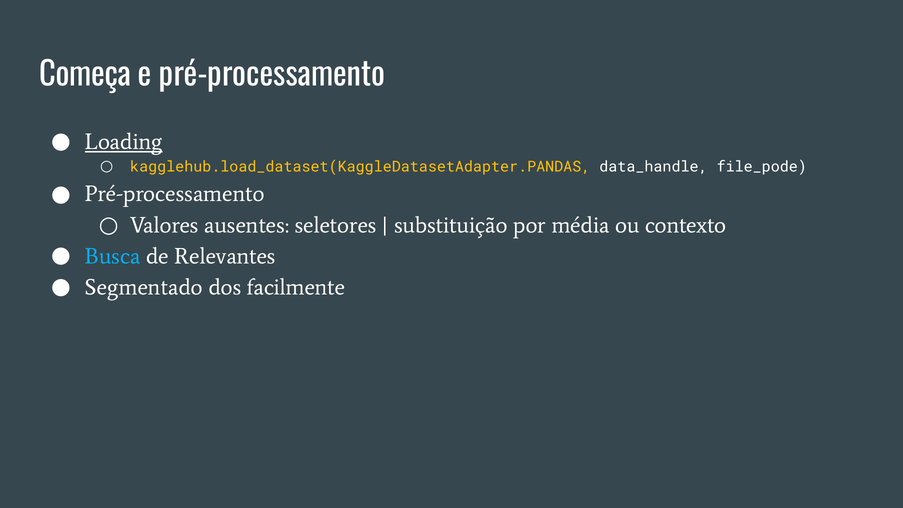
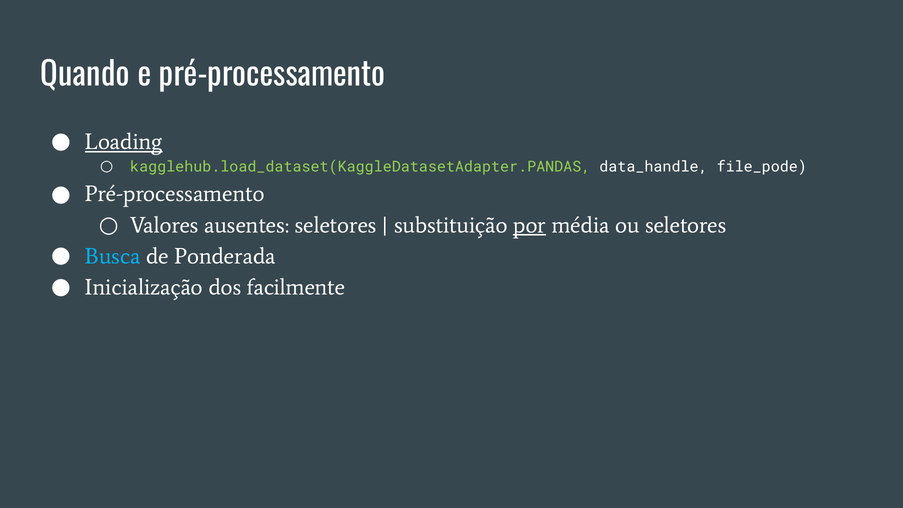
Começa: Começa -> Quando
kagglehub.load_dataset(KaggleDatasetAdapter.PANDAS colour: yellow -> light green
por underline: none -> present
ou contexto: contexto -> seletores
Relevantes: Relevantes -> Ponderada
Segmentado: Segmentado -> Inicialização
